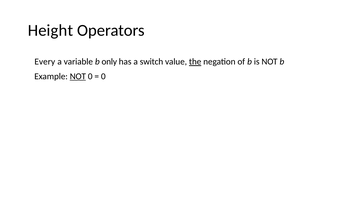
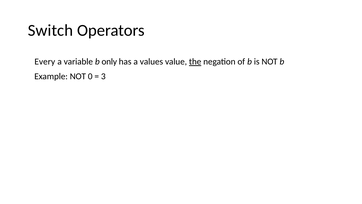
Height: Height -> Switch
switch: switch -> values
NOT at (78, 76) underline: present -> none
0 at (103, 76): 0 -> 3
